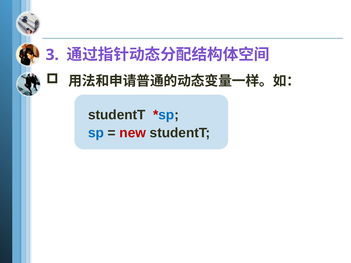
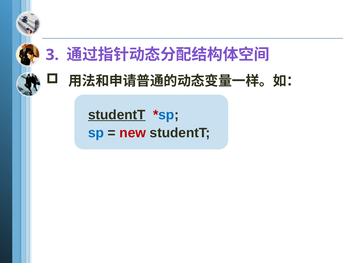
studentT at (117, 115) underline: none -> present
